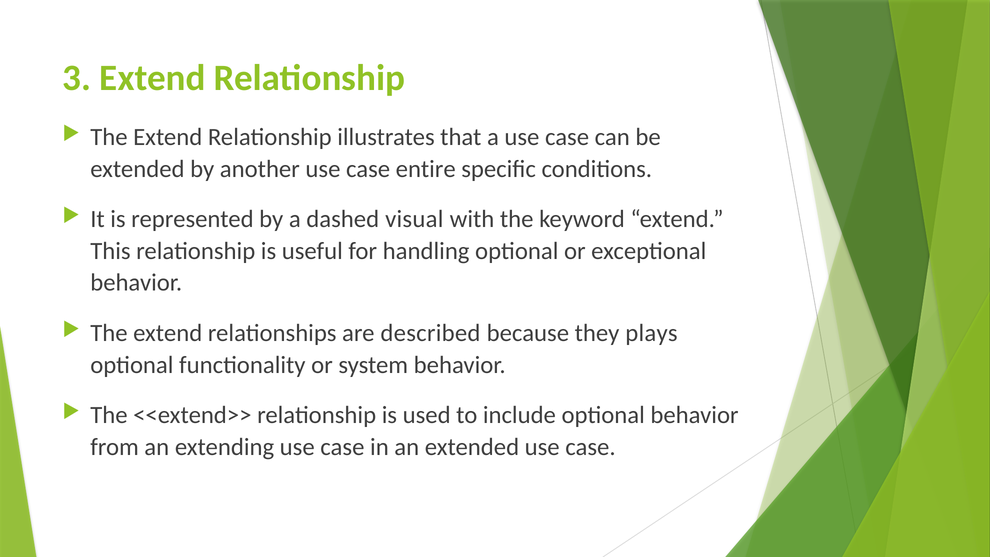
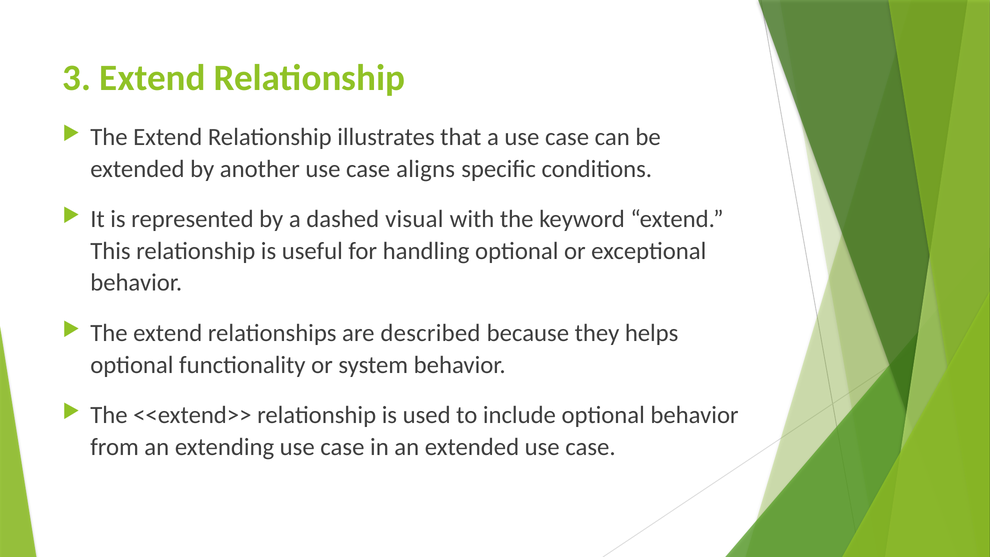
entire: entire -> aligns
plays: plays -> helps
